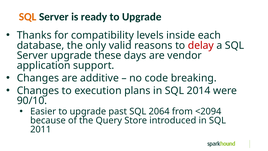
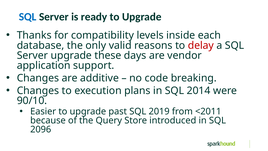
SQL at (28, 17) colour: orange -> blue
2064: 2064 -> 2019
<2094: <2094 -> <2011
2011: 2011 -> 2096
